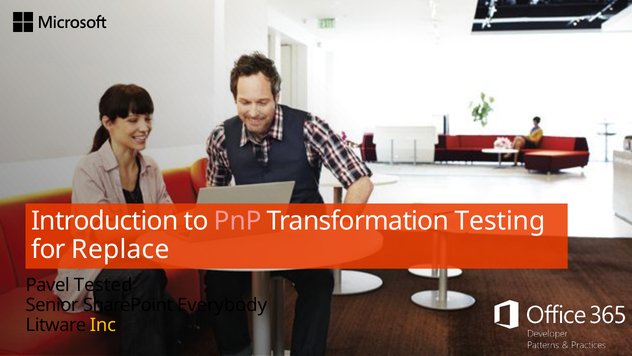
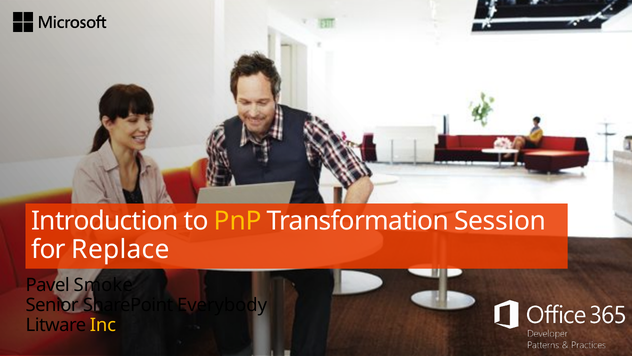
PnP colour: pink -> yellow
Testing: Testing -> Session
Tested: Tested -> Smoke
